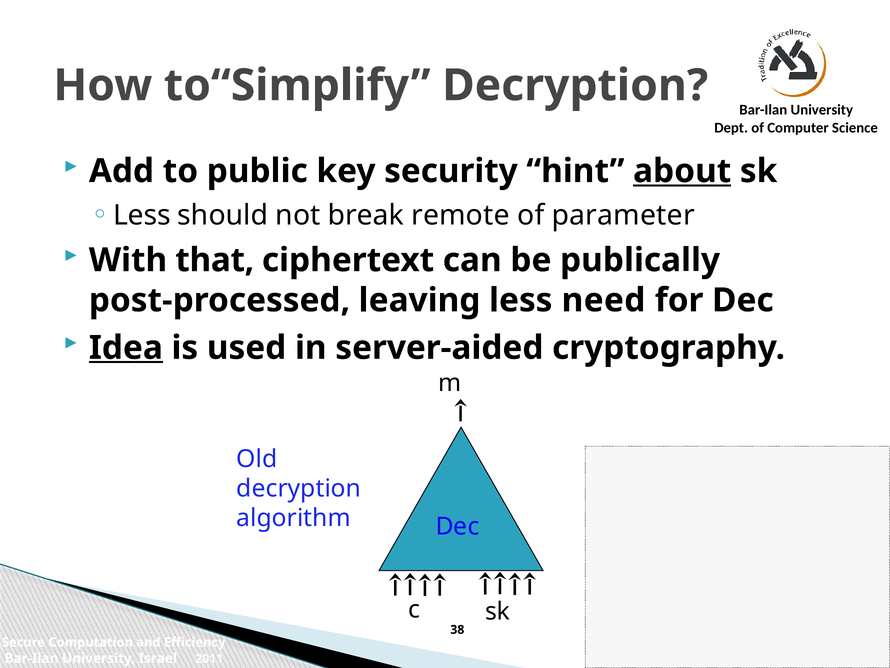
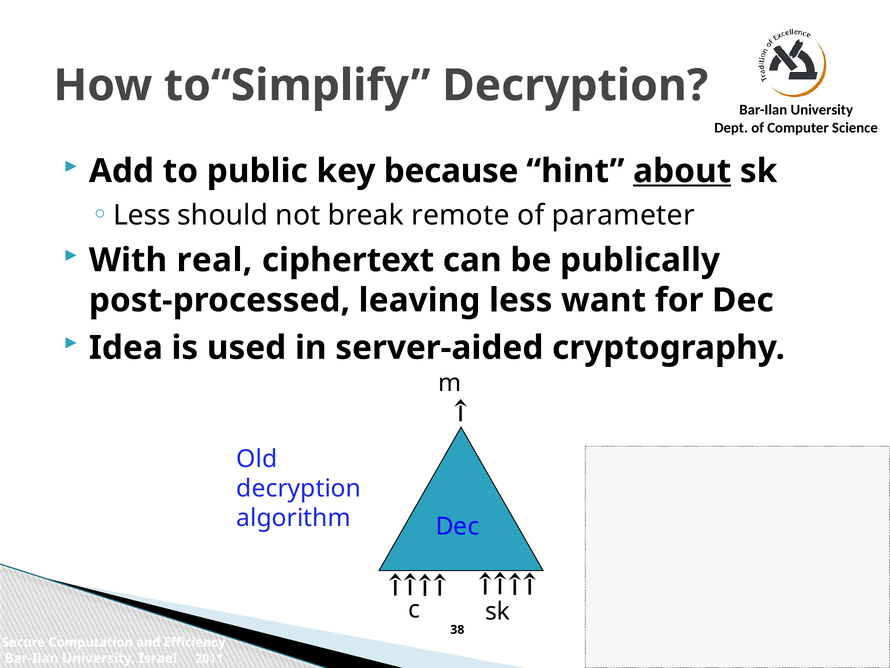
security: security -> because
that: that -> real
need: need -> want
Idea underline: present -> none
